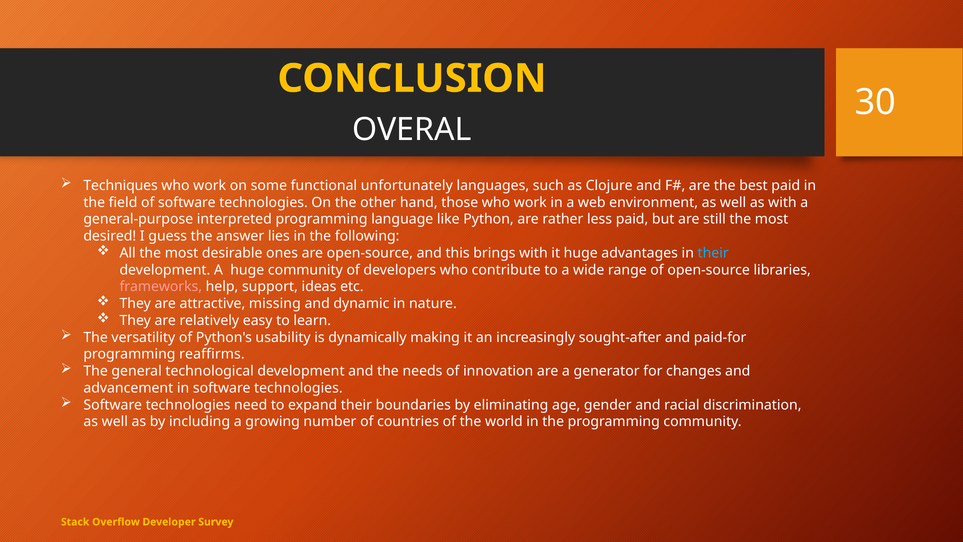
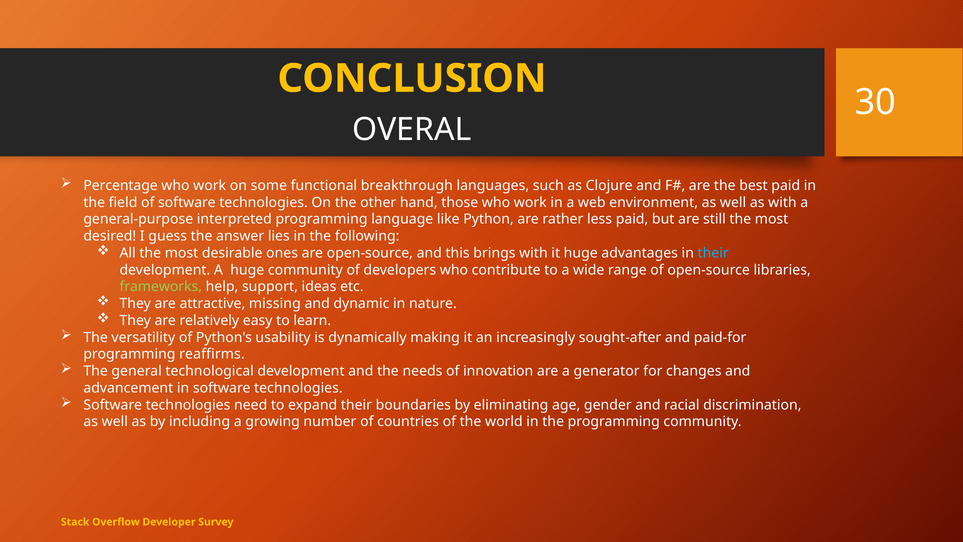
Techniques: Techniques -> Percentage
unfortunately: unfortunately -> breakthrough
frameworks colour: pink -> light green
